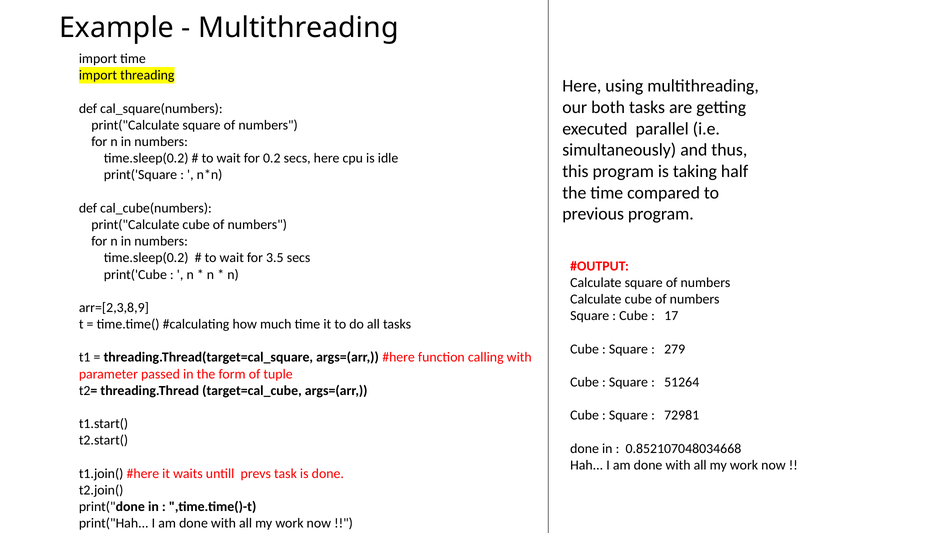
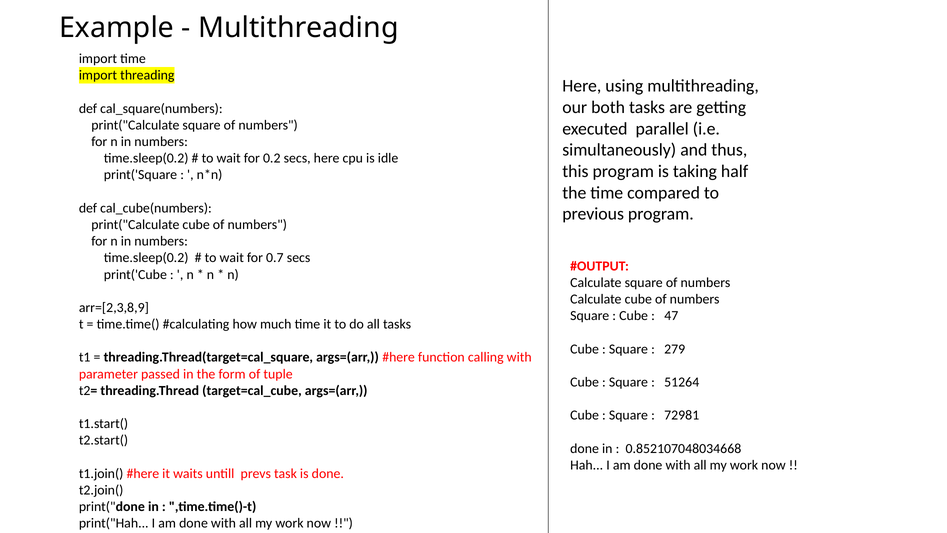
3.5: 3.5 -> 0.7
17: 17 -> 47
